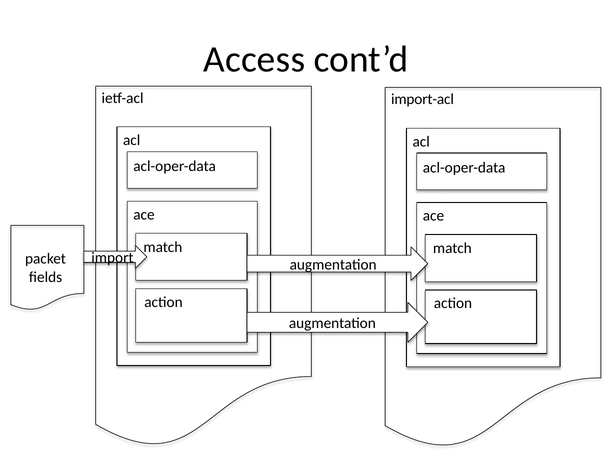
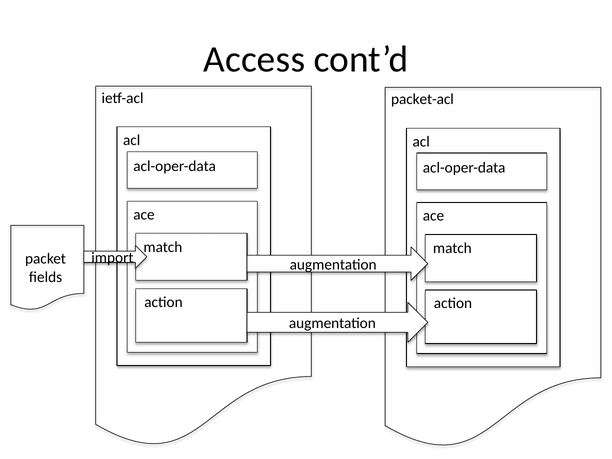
import-acl: import-acl -> packet-acl
